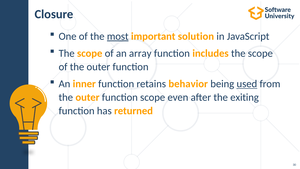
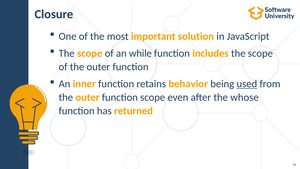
most underline: present -> none
array: array -> while
exiting: exiting -> whose
